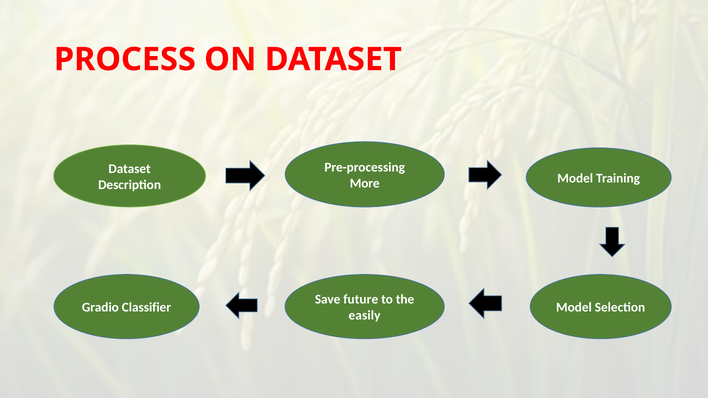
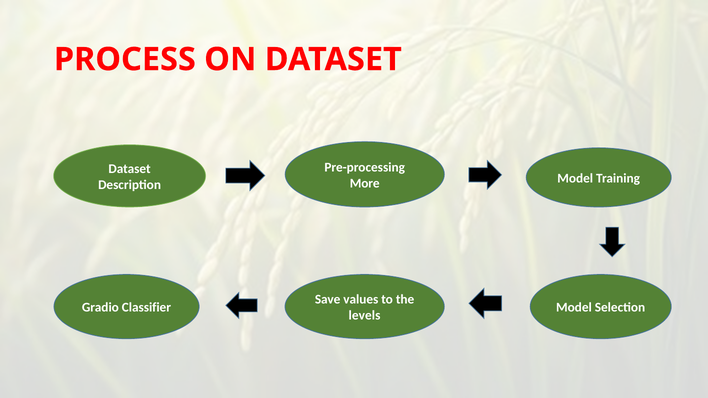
future: future -> values
easily: easily -> levels
